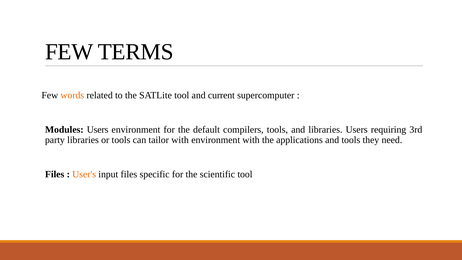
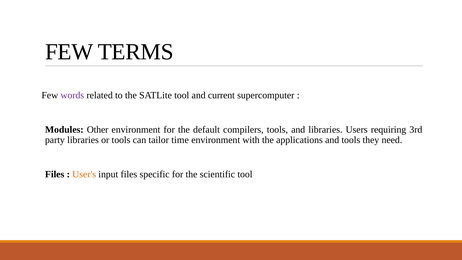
words colour: orange -> purple
Modules Users: Users -> Other
tailor with: with -> time
